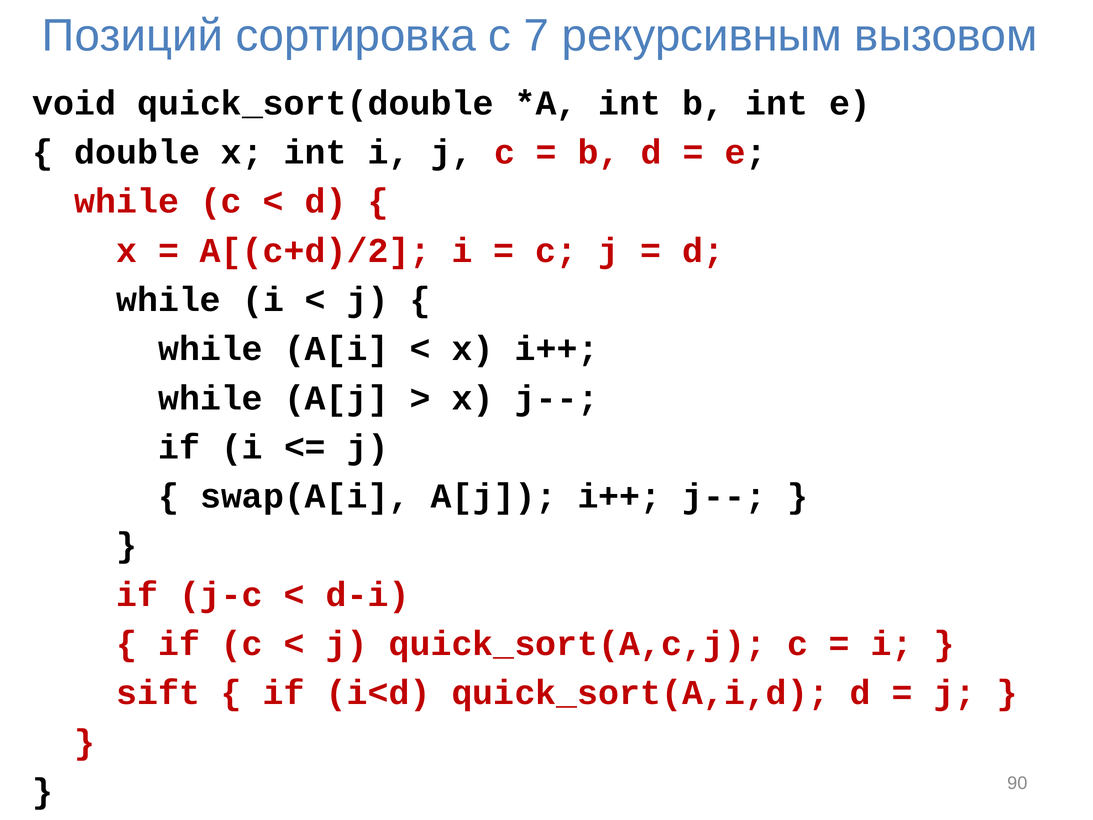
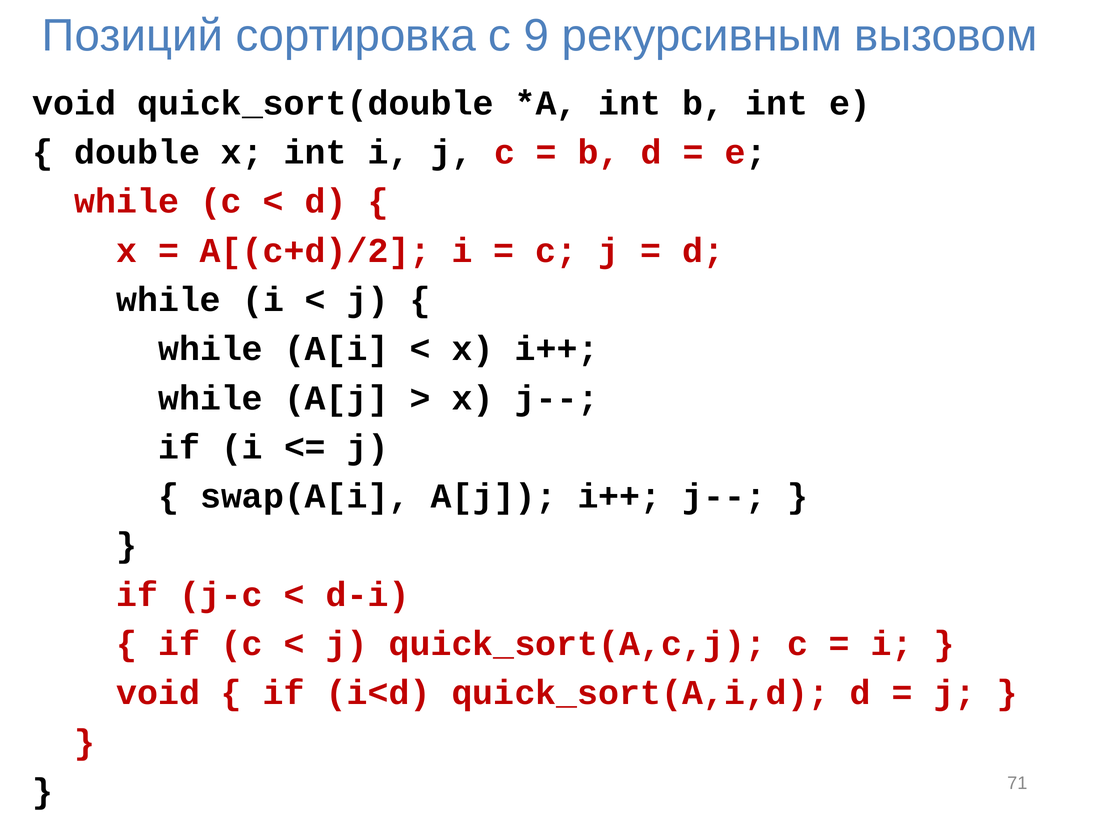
7: 7 -> 9
sift at (158, 693): sift -> void
90: 90 -> 71
